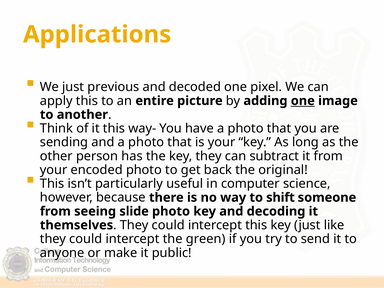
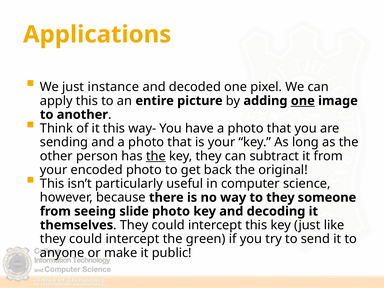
previous: previous -> instance
the at (156, 156) underline: none -> present
to shift: shift -> they
